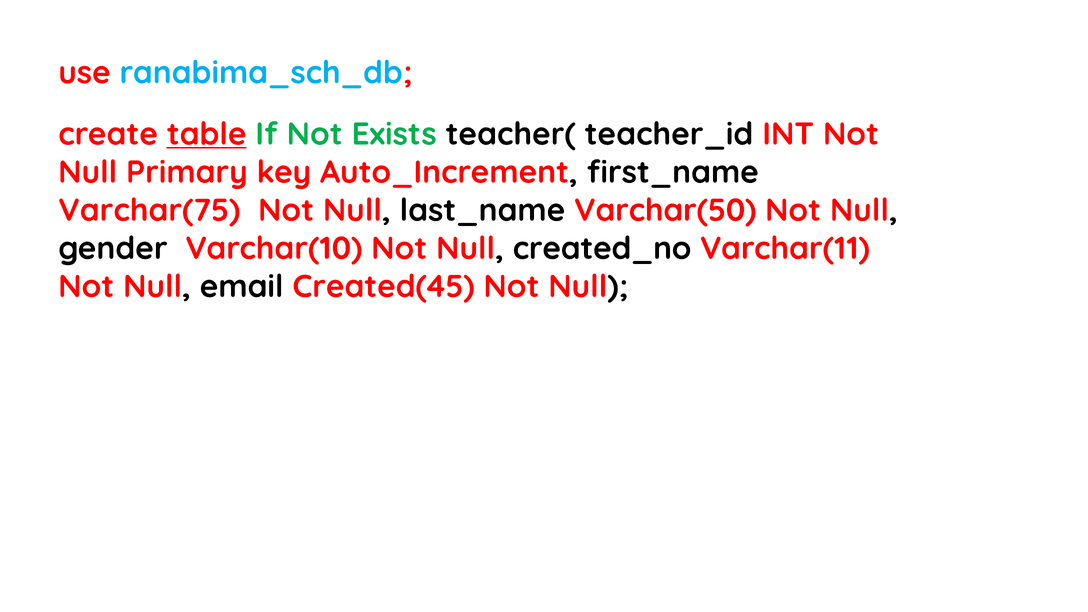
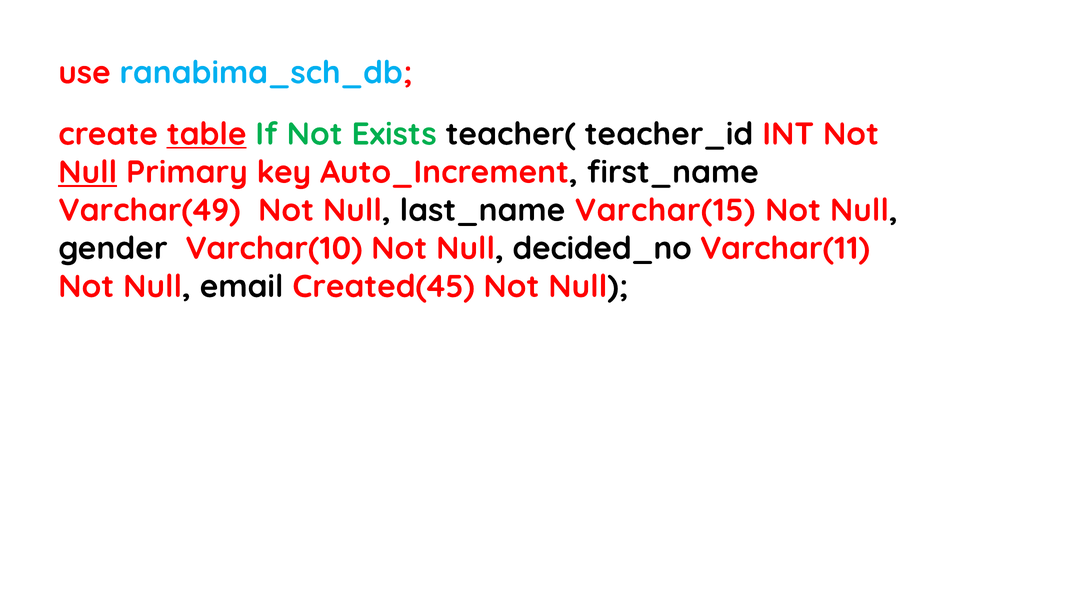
Null at (88, 172) underline: none -> present
Varchar(75: Varchar(75 -> Varchar(49
Varchar(50: Varchar(50 -> Varchar(15
created_no: created_no -> decided_no
